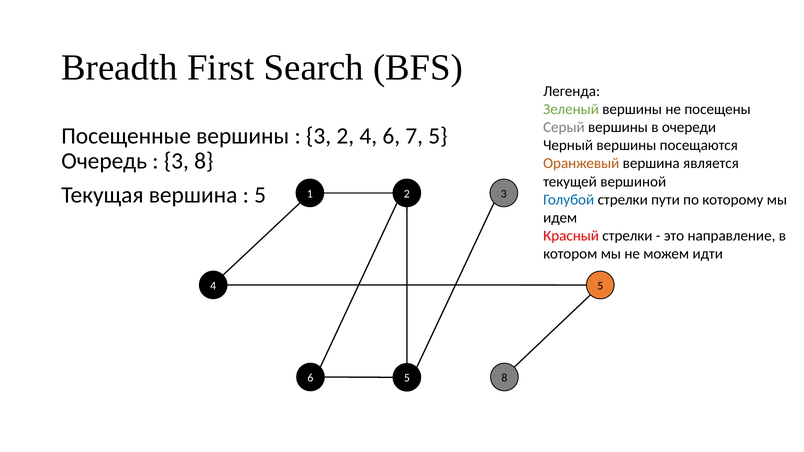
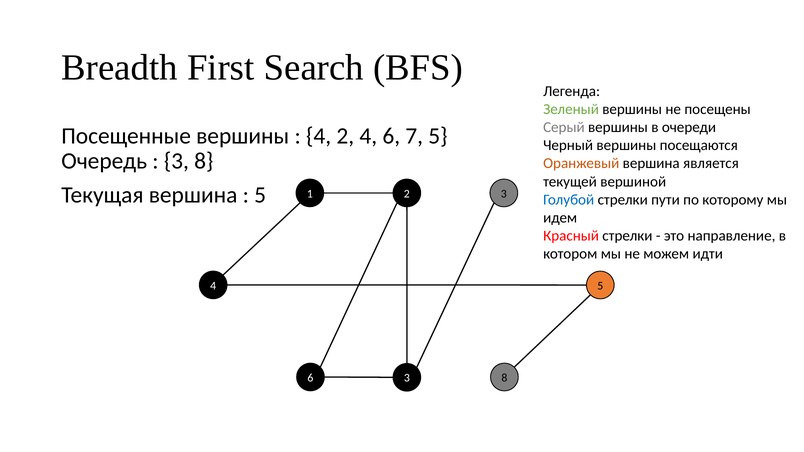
3 at (319, 136): 3 -> 4
6 5: 5 -> 3
